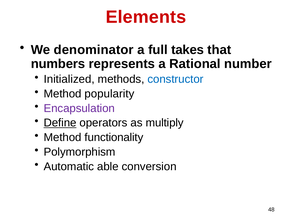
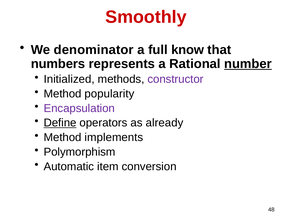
Elements: Elements -> Smoothly
takes: takes -> know
number underline: none -> present
constructor colour: blue -> purple
multiply: multiply -> already
functionality: functionality -> implements
able: able -> item
